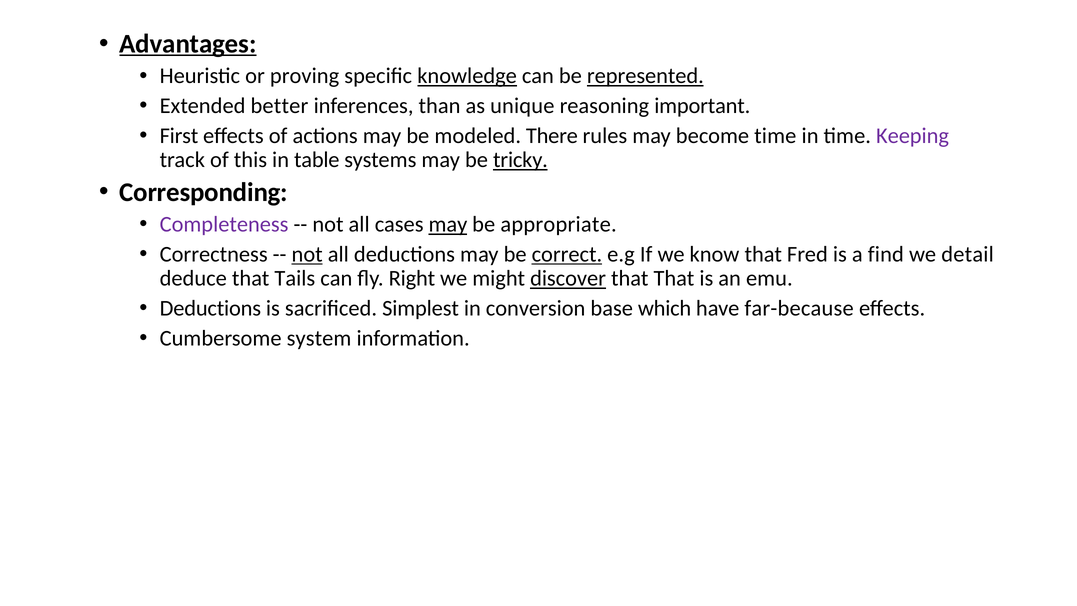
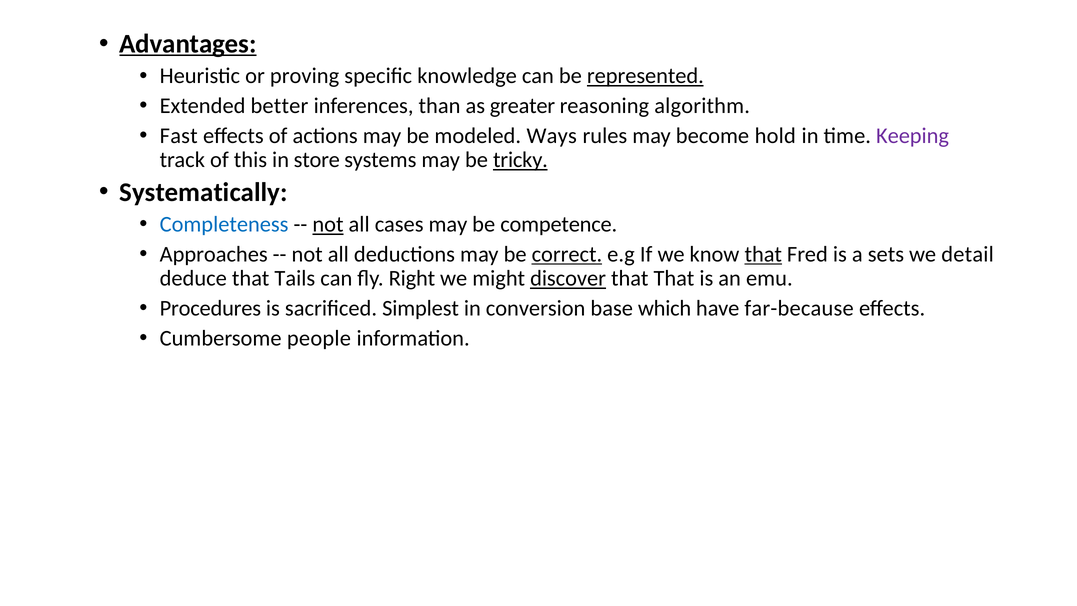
knowledge underline: present -> none
unique: unique -> greater
important: important -> algorithm
First: First -> Fast
There: There -> Ways
become time: time -> hold
table: table -> store
Corresponding: Corresponding -> Systematically
Completeness colour: purple -> blue
not at (328, 224) underline: none -> present
may at (448, 224) underline: present -> none
appropriate: appropriate -> competence
Correctness: Correctness -> Approaches
not at (307, 254) underline: present -> none
that at (763, 254) underline: none -> present
find: find -> sets
Deductions at (210, 308): Deductions -> Procedures
system: system -> people
